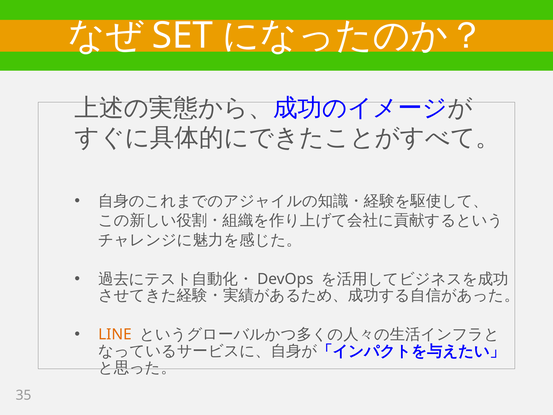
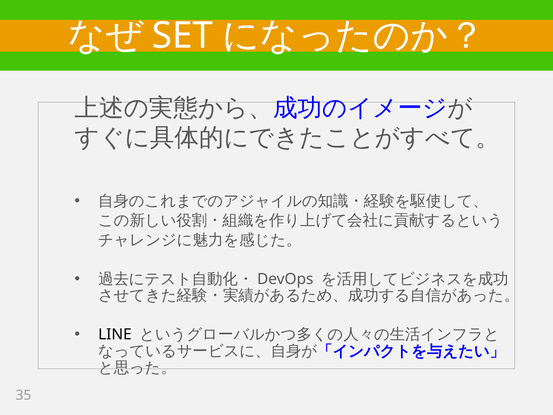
LINE colour: orange -> black
